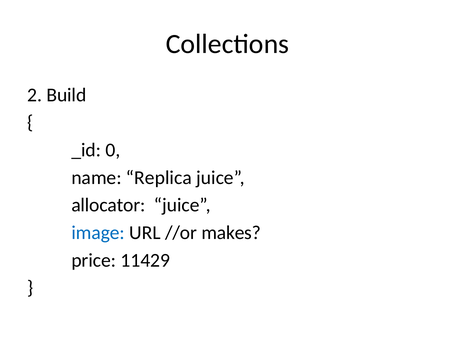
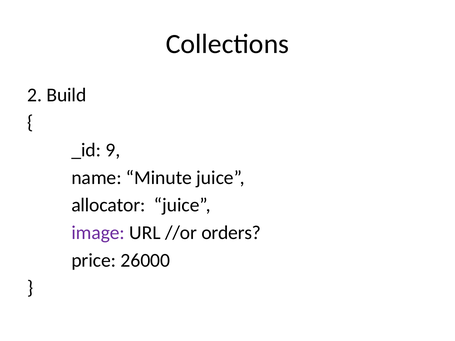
0: 0 -> 9
Replica: Replica -> Minute
image colour: blue -> purple
makes: makes -> orders
11429: 11429 -> 26000
